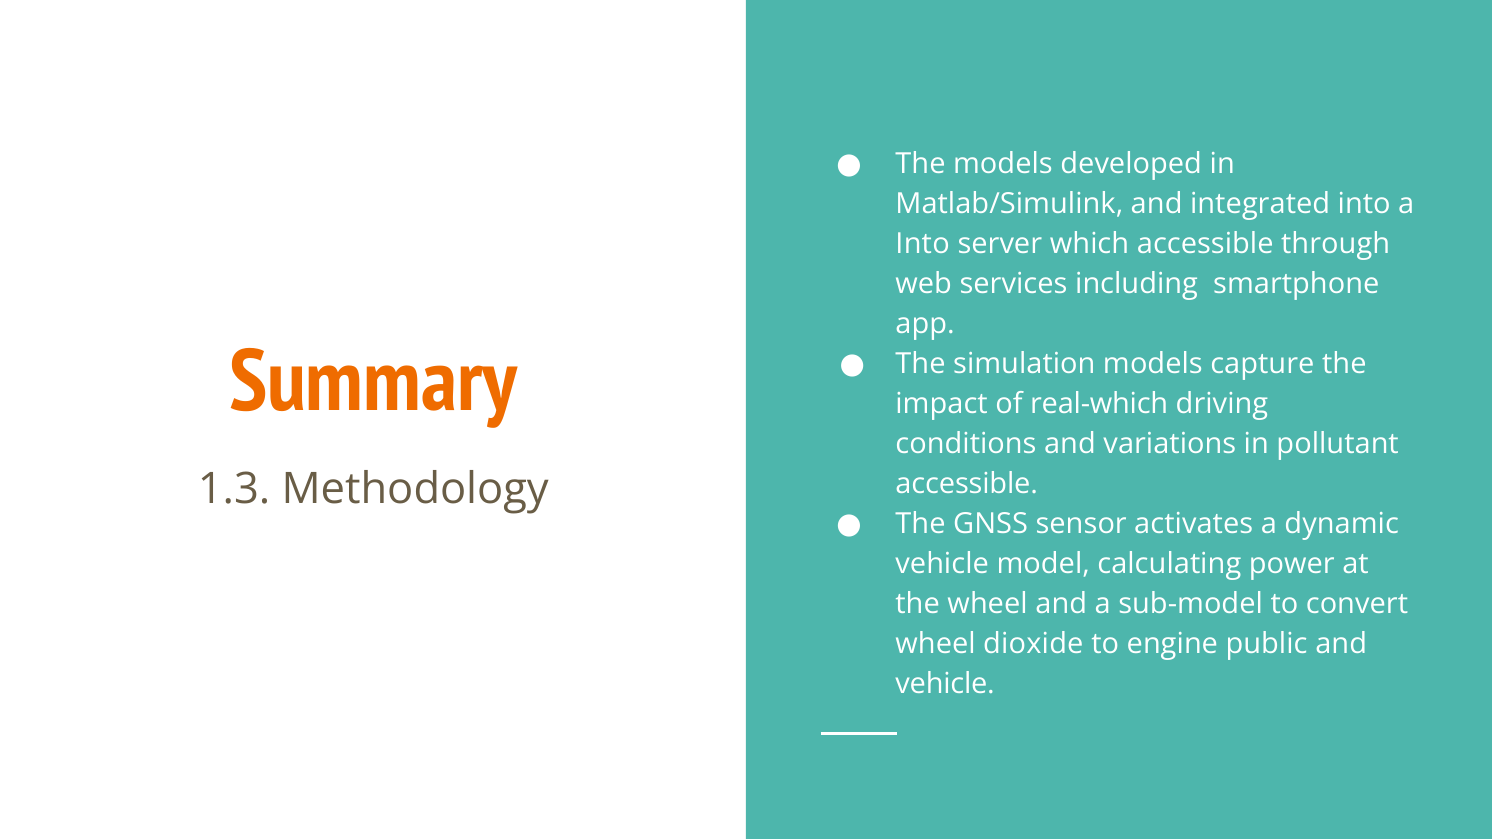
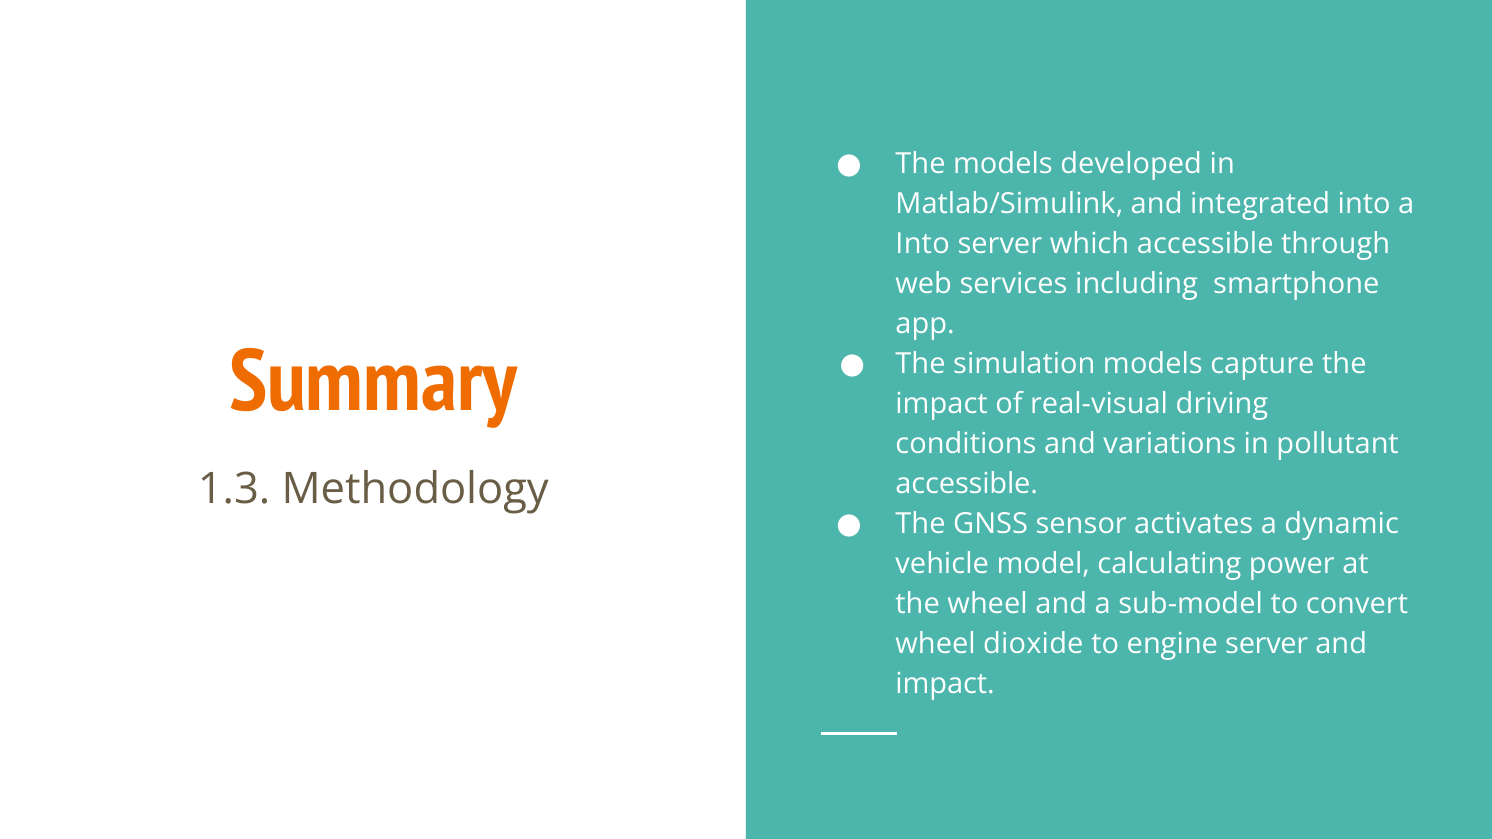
real-which: real-which -> real-visual
engine public: public -> server
vehicle at (945, 684): vehicle -> impact
